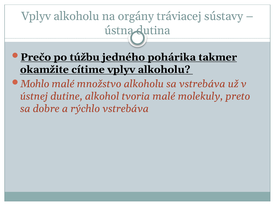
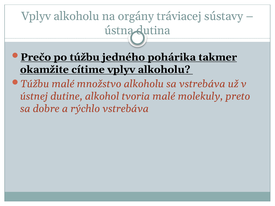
Mohlo at (35, 84): Mohlo -> Túžbu
